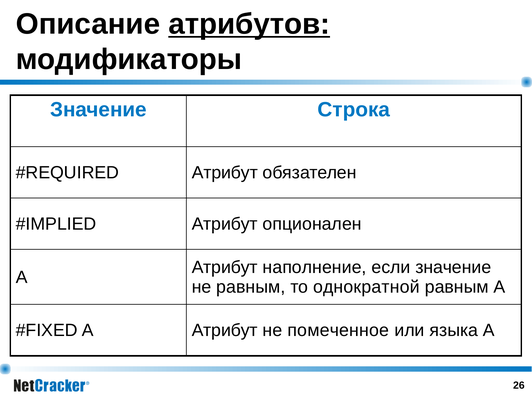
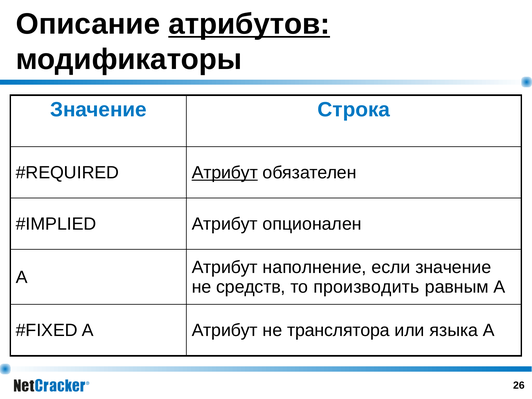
Атрибут at (225, 173) underline: none -> present
не равным: равным -> средств
однократной: однократной -> производить
помеченное: помеченное -> транслятора
